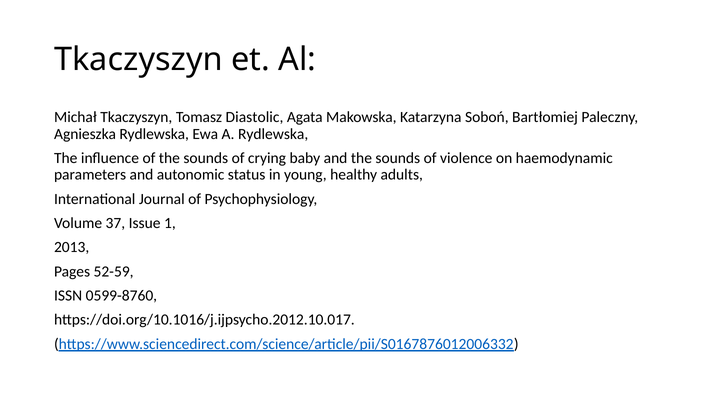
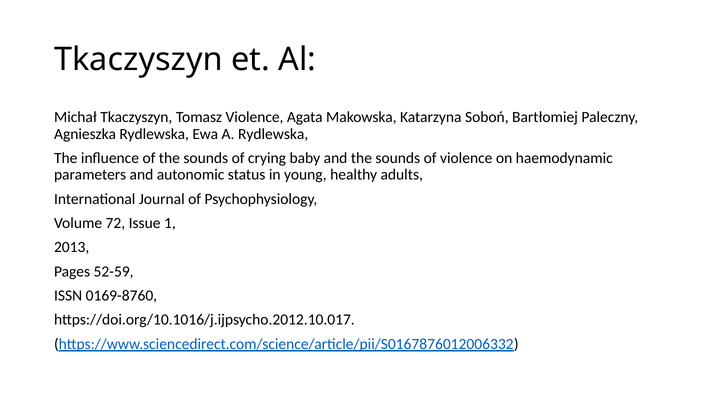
Tomasz Diastolic: Diastolic -> Violence
37: 37 -> 72
0599-8760: 0599-8760 -> 0169-8760
